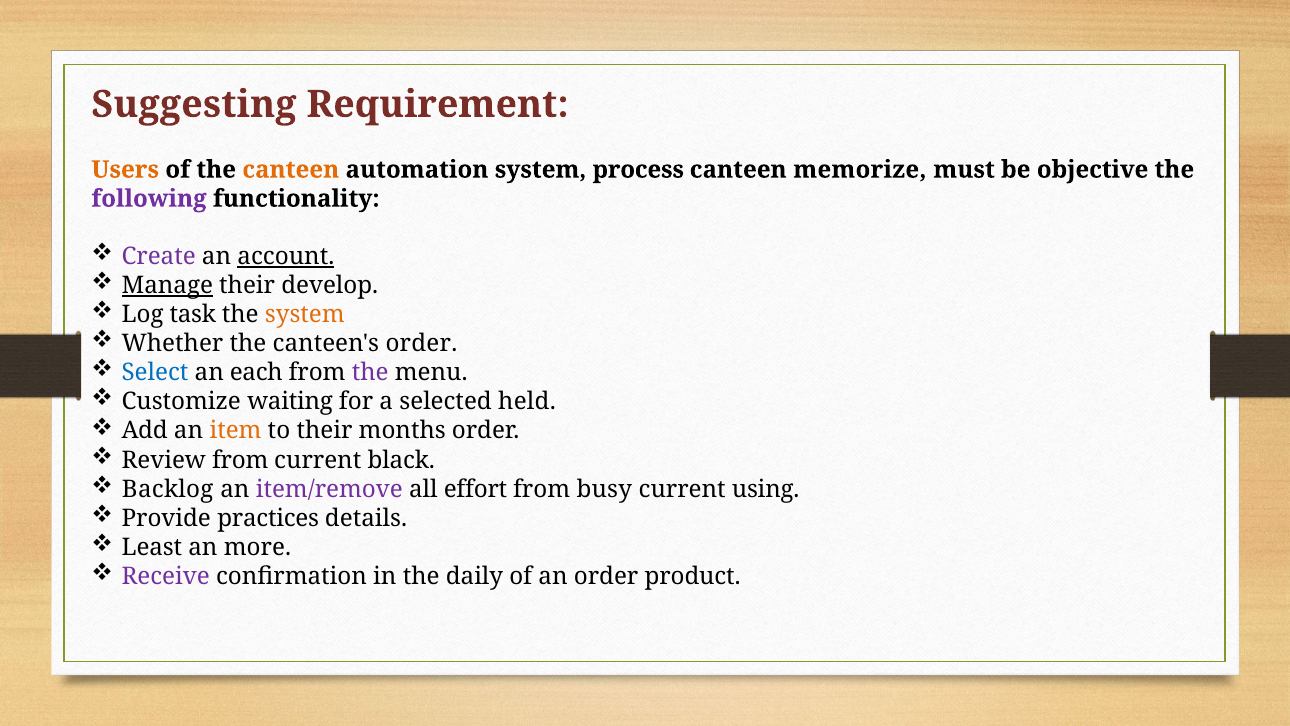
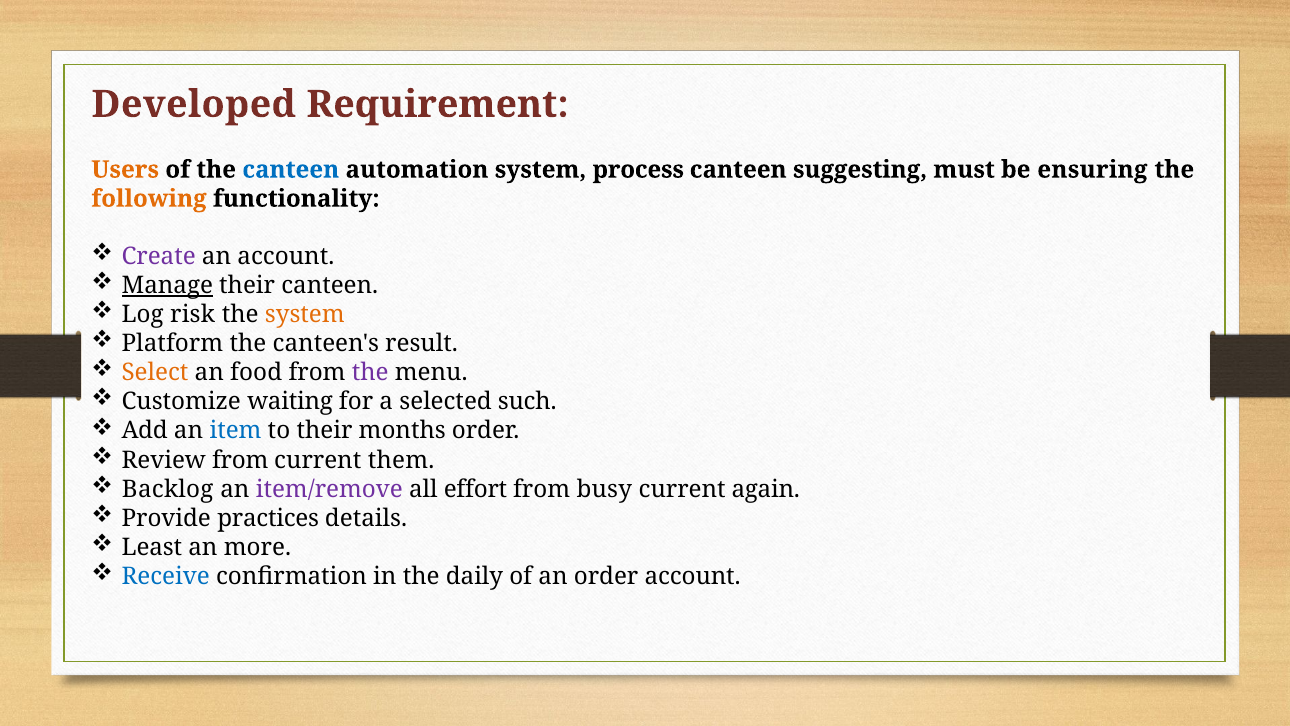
Suggesting: Suggesting -> Developed
canteen at (291, 170) colour: orange -> blue
memorize: memorize -> suggesting
objective: objective -> ensuring
following colour: purple -> orange
account at (286, 257) underline: present -> none
their develop: develop -> canteen
task: task -> risk
Whether: Whether -> Platform
canteen's order: order -> result
Select colour: blue -> orange
each: each -> food
held: held -> such
item colour: orange -> blue
black: black -> them
using: using -> again
Receive colour: purple -> blue
order product: product -> account
